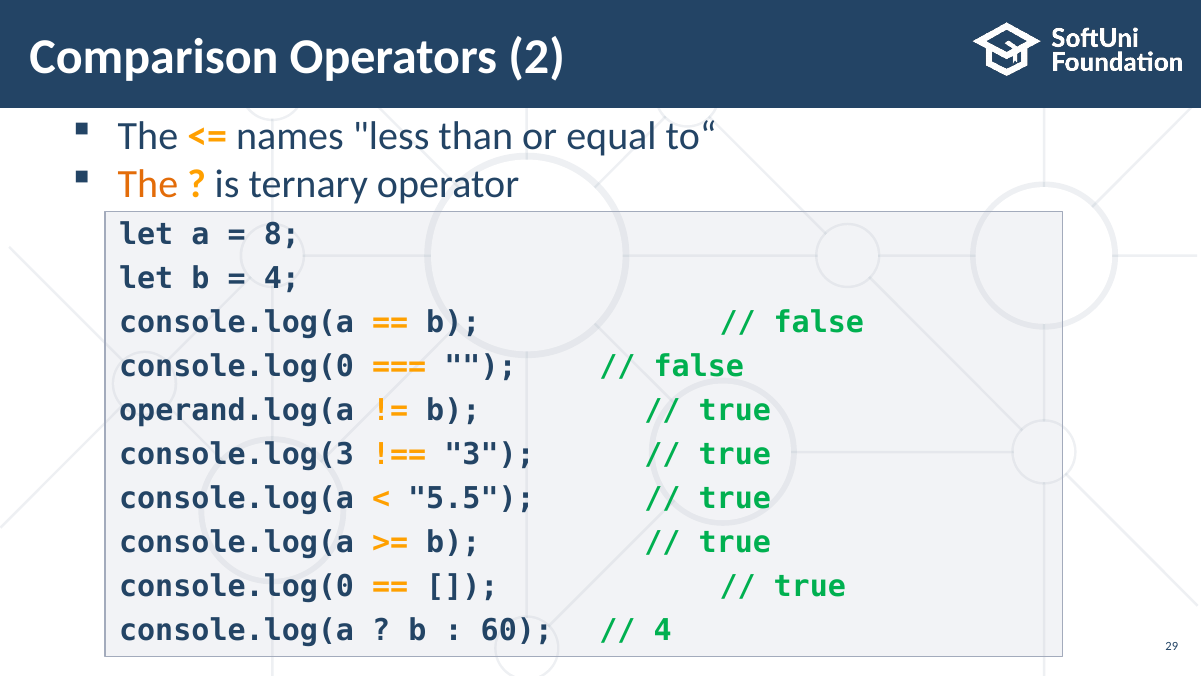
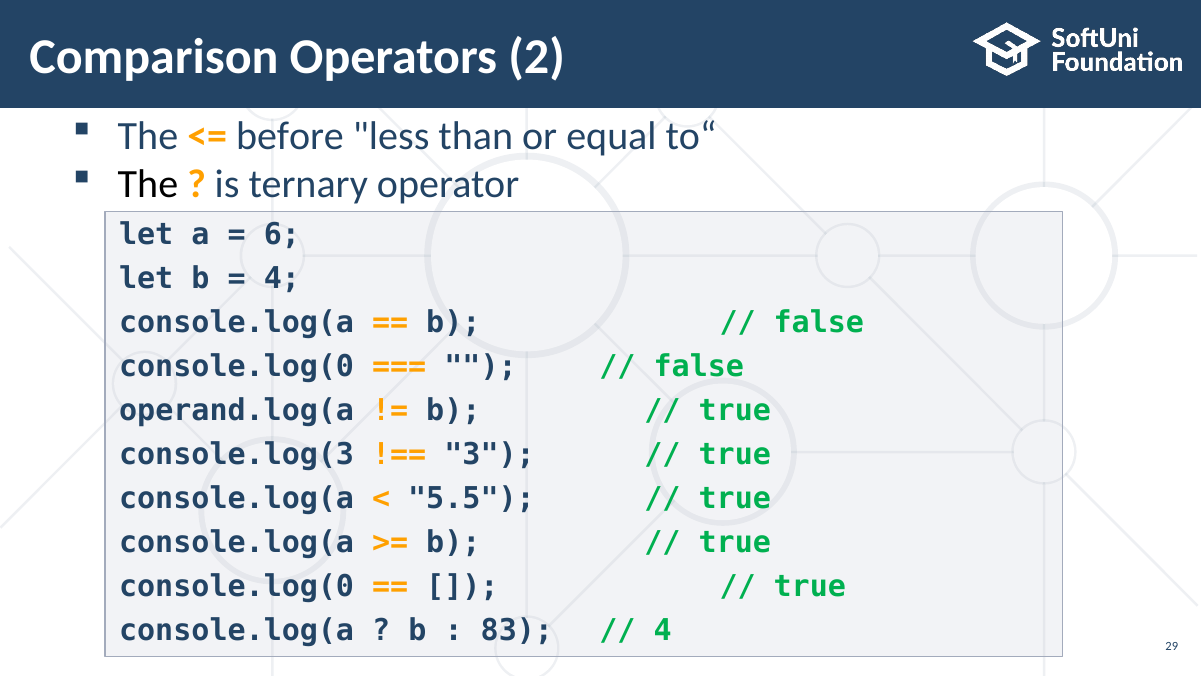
names: names -> before
The at (148, 184) colour: orange -> black
8: 8 -> 6
60: 60 -> 83
